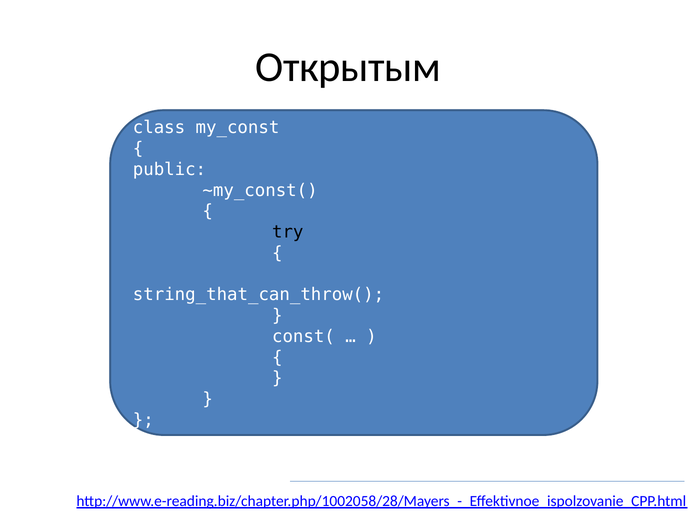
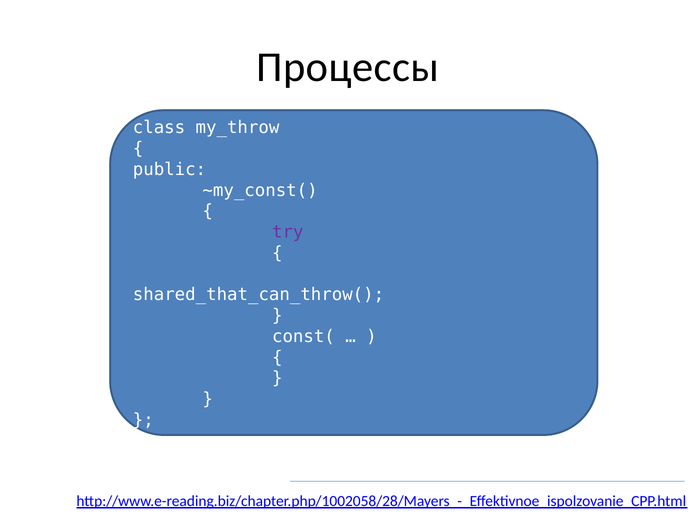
Открытым: Открытым -> Процессы
my_const: my_const -> my_throw
try colour: black -> purple
string_that_can_throw(: string_that_can_throw( -> shared_that_can_throw(
